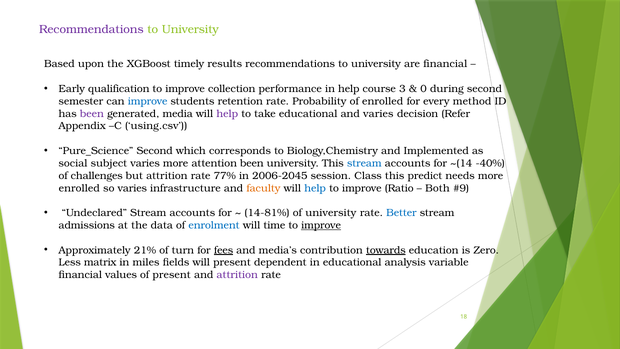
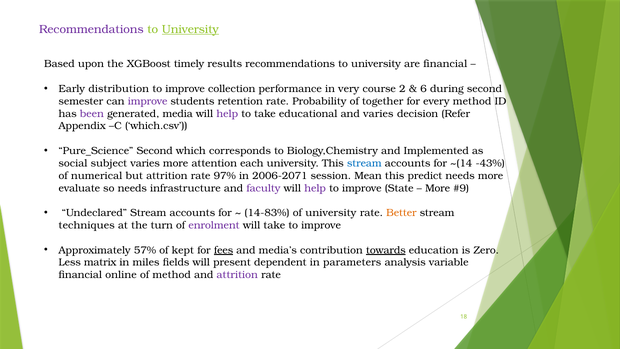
University at (190, 29) underline: none -> present
qualification: qualification -> distribution
in help: help -> very
3: 3 -> 2
0: 0 -> 6
improve at (148, 101) colour: blue -> purple
of enrolled: enrolled -> together
using.csv: using.csv -> which.csv
attention been: been -> each
-40%: -40% -> -43%
challenges: challenges -> numerical
77%: 77% -> 97%
2006-2045: 2006-2045 -> 2006-2071
Class: Class -> Mean
enrolled at (79, 188): enrolled -> evaluate
so varies: varies -> needs
faculty colour: orange -> purple
help at (315, 188) colour: blue -> purple
Ratio: Ratio -> State
Both at (437, 188): Both -> More
14-81%: 14-81% -> 14-83%
Better colour: blue -> orange
admissions: admissions -> techniques
data: data -> turn
enrolment colour: blue -> purple
will time: time -> take
improve at (321, 225) underline: present -> none
21%: 21% -> 57%
turn: turn -> kept
in educational: educational -> parameters
values: values -> online
of present: present -> method
